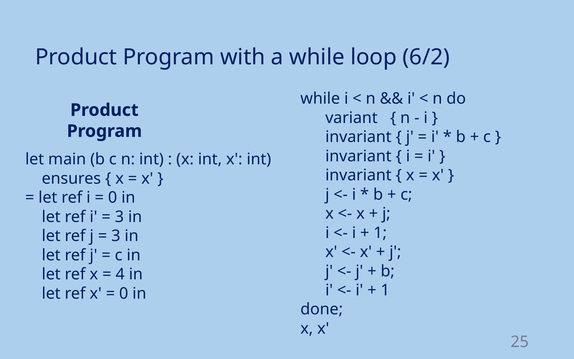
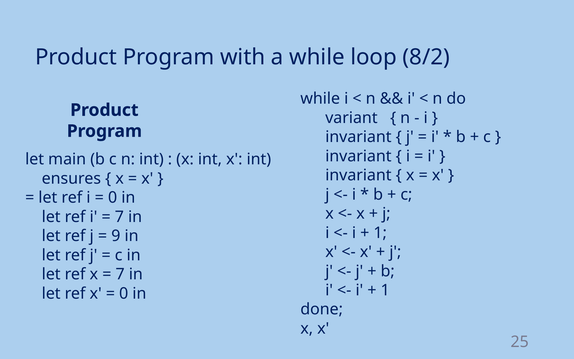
6/2: 6/2 -> 8/2
3 at (119, 217): 3 -> 7
3 at (116, 236): 3 -> 9
4 at (120, 274): 4 -> 7
